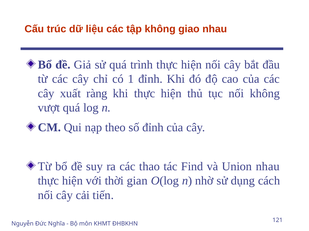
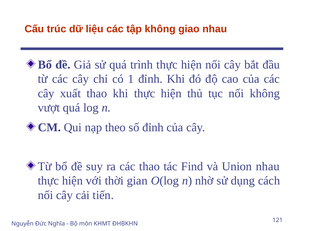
xuất ràng: ràng -> thao
